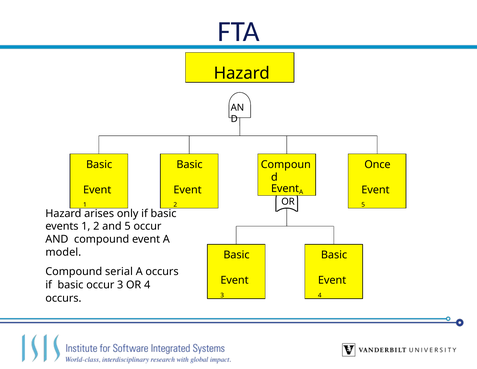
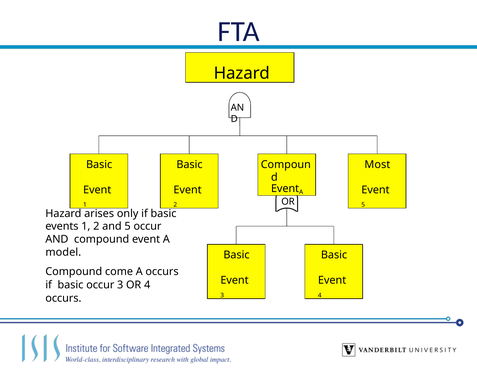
Once: Once -> Most
serial: serial -> come
